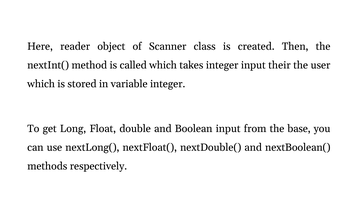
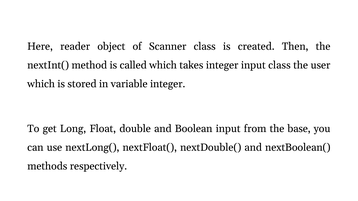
input their: their -> class
